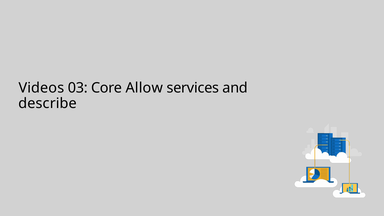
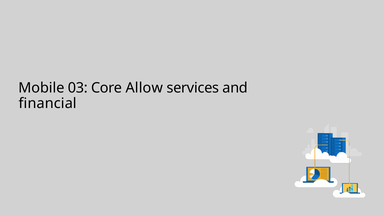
Videos: Videos -> Mobile
describe: describe -> financial
